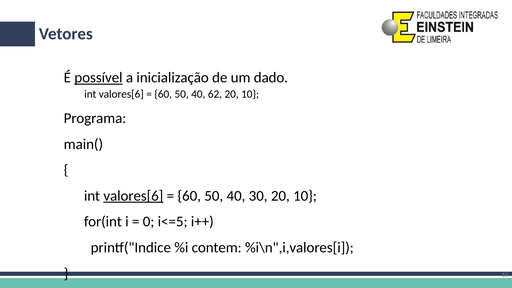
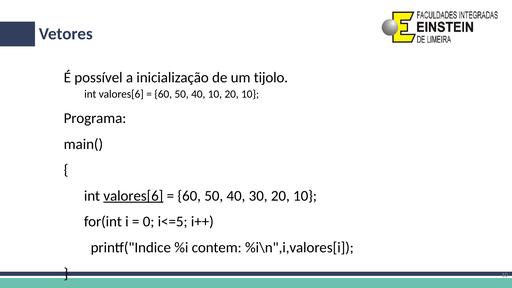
possível underline: present -> none
dado: dado -> tijolo
40 62: 62 -> 10
